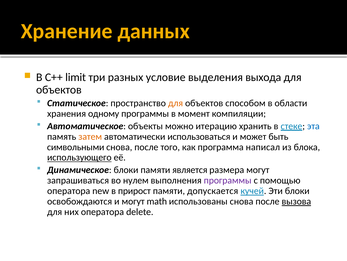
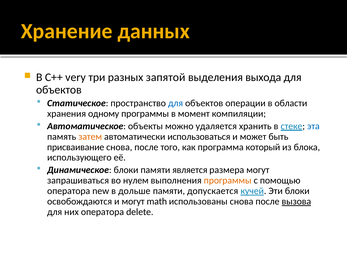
limit: limit -> very
условие: условие -> запятой
для at (176, 103) colour: orange -> blue
способом: способом -> операции
итерацию: итерацию -> удаляется
символьными: символьными -> присваивание
написал: написал -> который
использующего underline: present -> none
программы at (228, 180) colour: purple -> orange
прирост: прирост -> дольше
